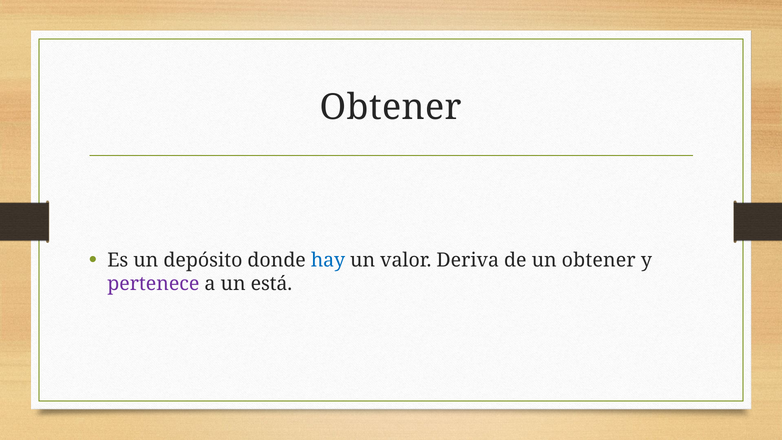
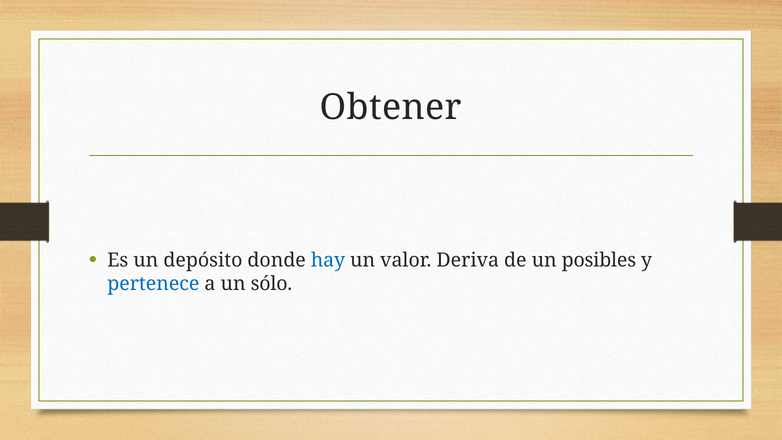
un obtener: obtener -> posibles
pertenece colour: purple -> blue
está: está -> sólo
